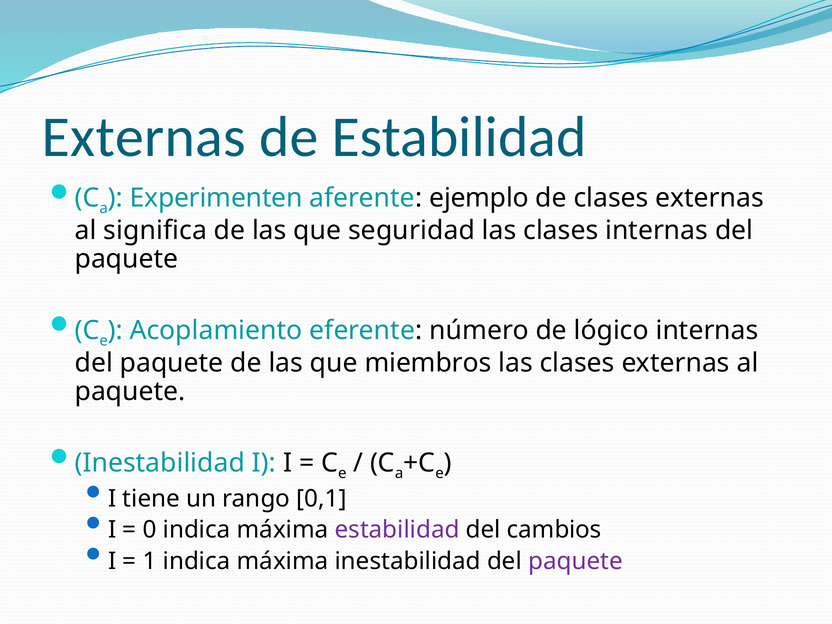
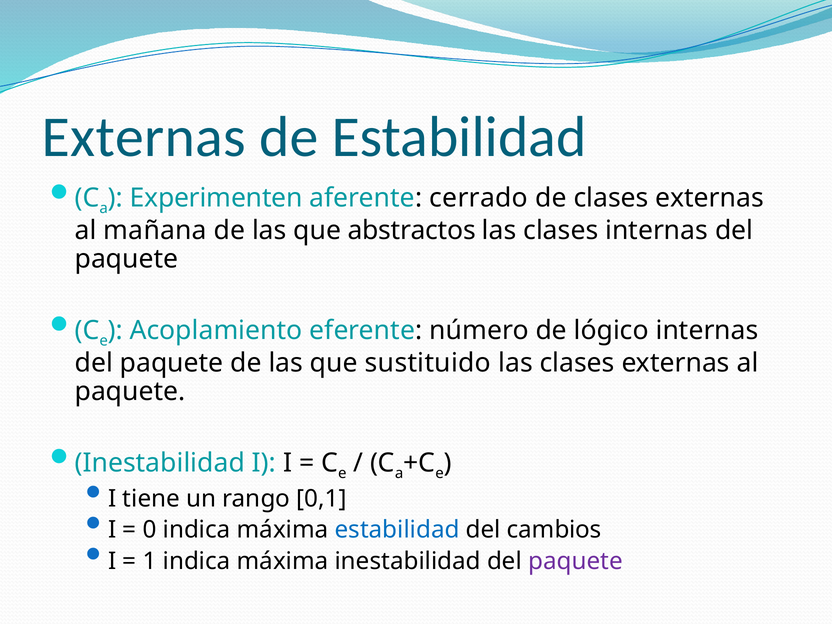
ejemplo: ejemplo -> cerrado
significa: significa -> mañana
seguridad: seguridad -> abstractos
miembros: miembros -> sustituido
estabilidad at (397, 530) colour: purple -> blue
